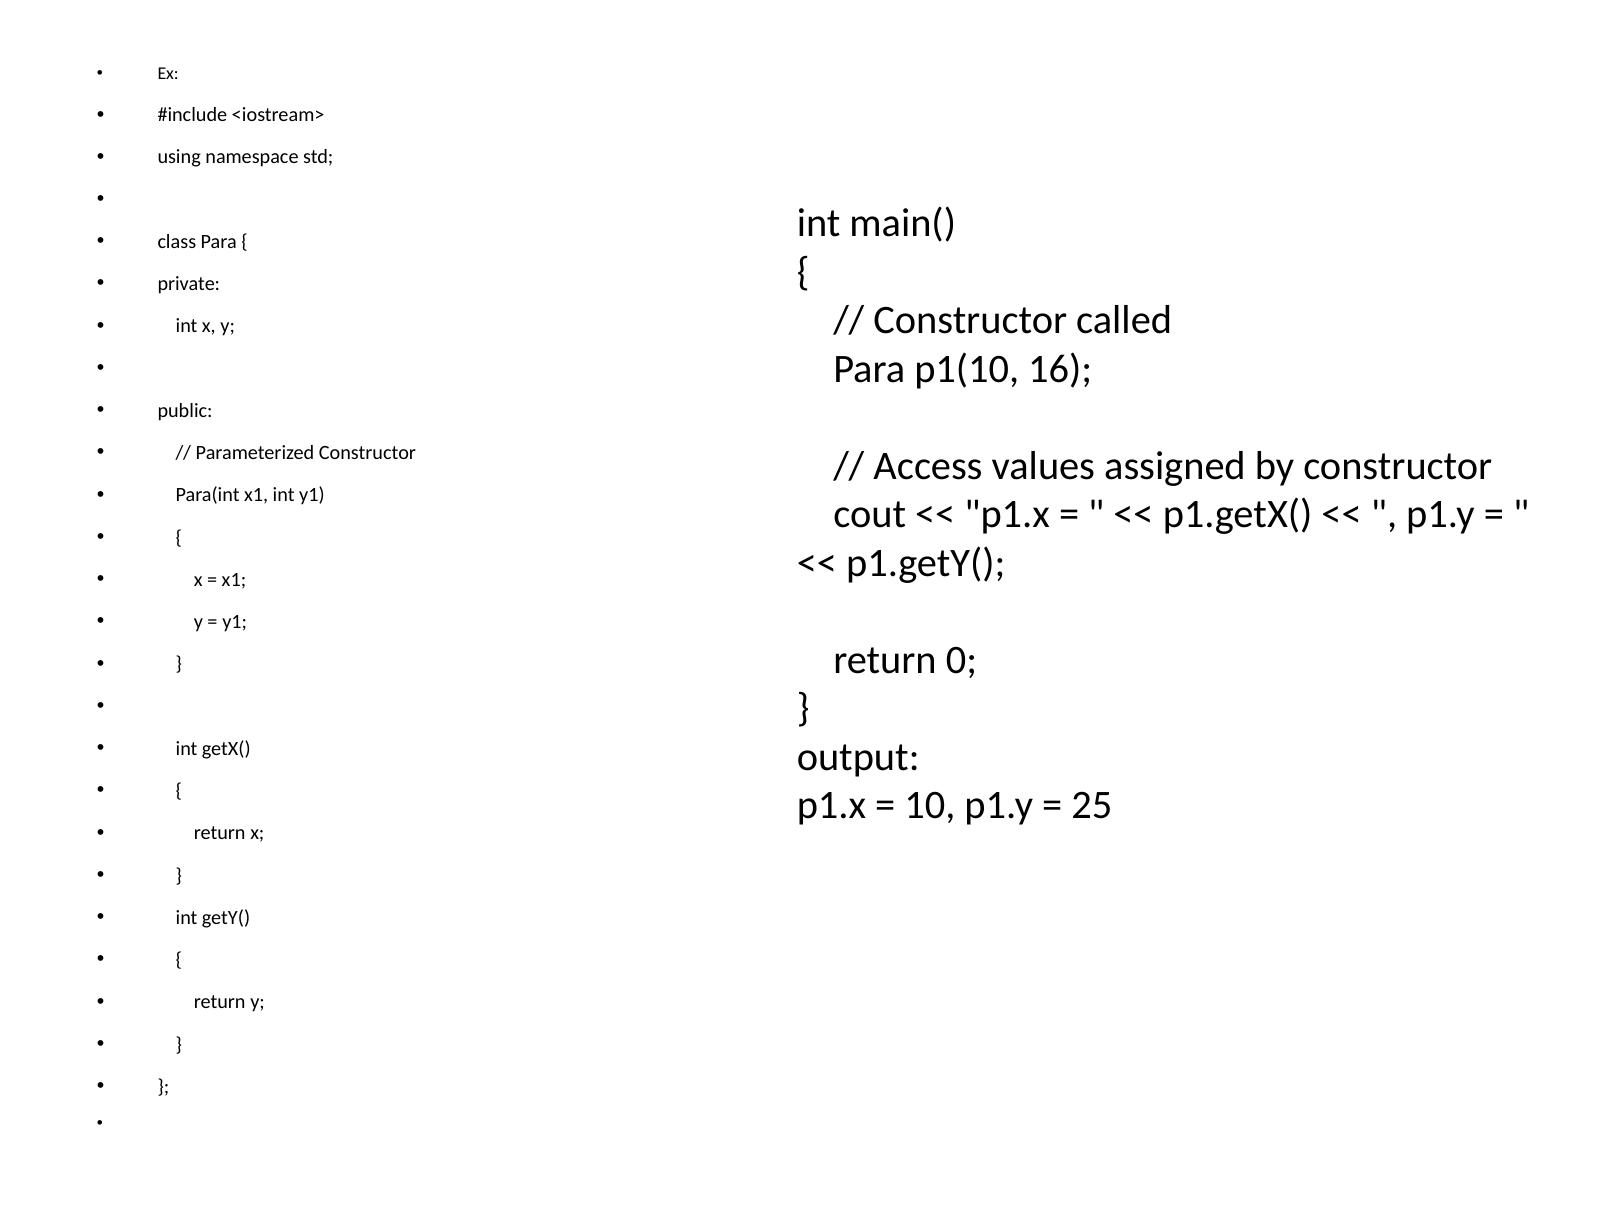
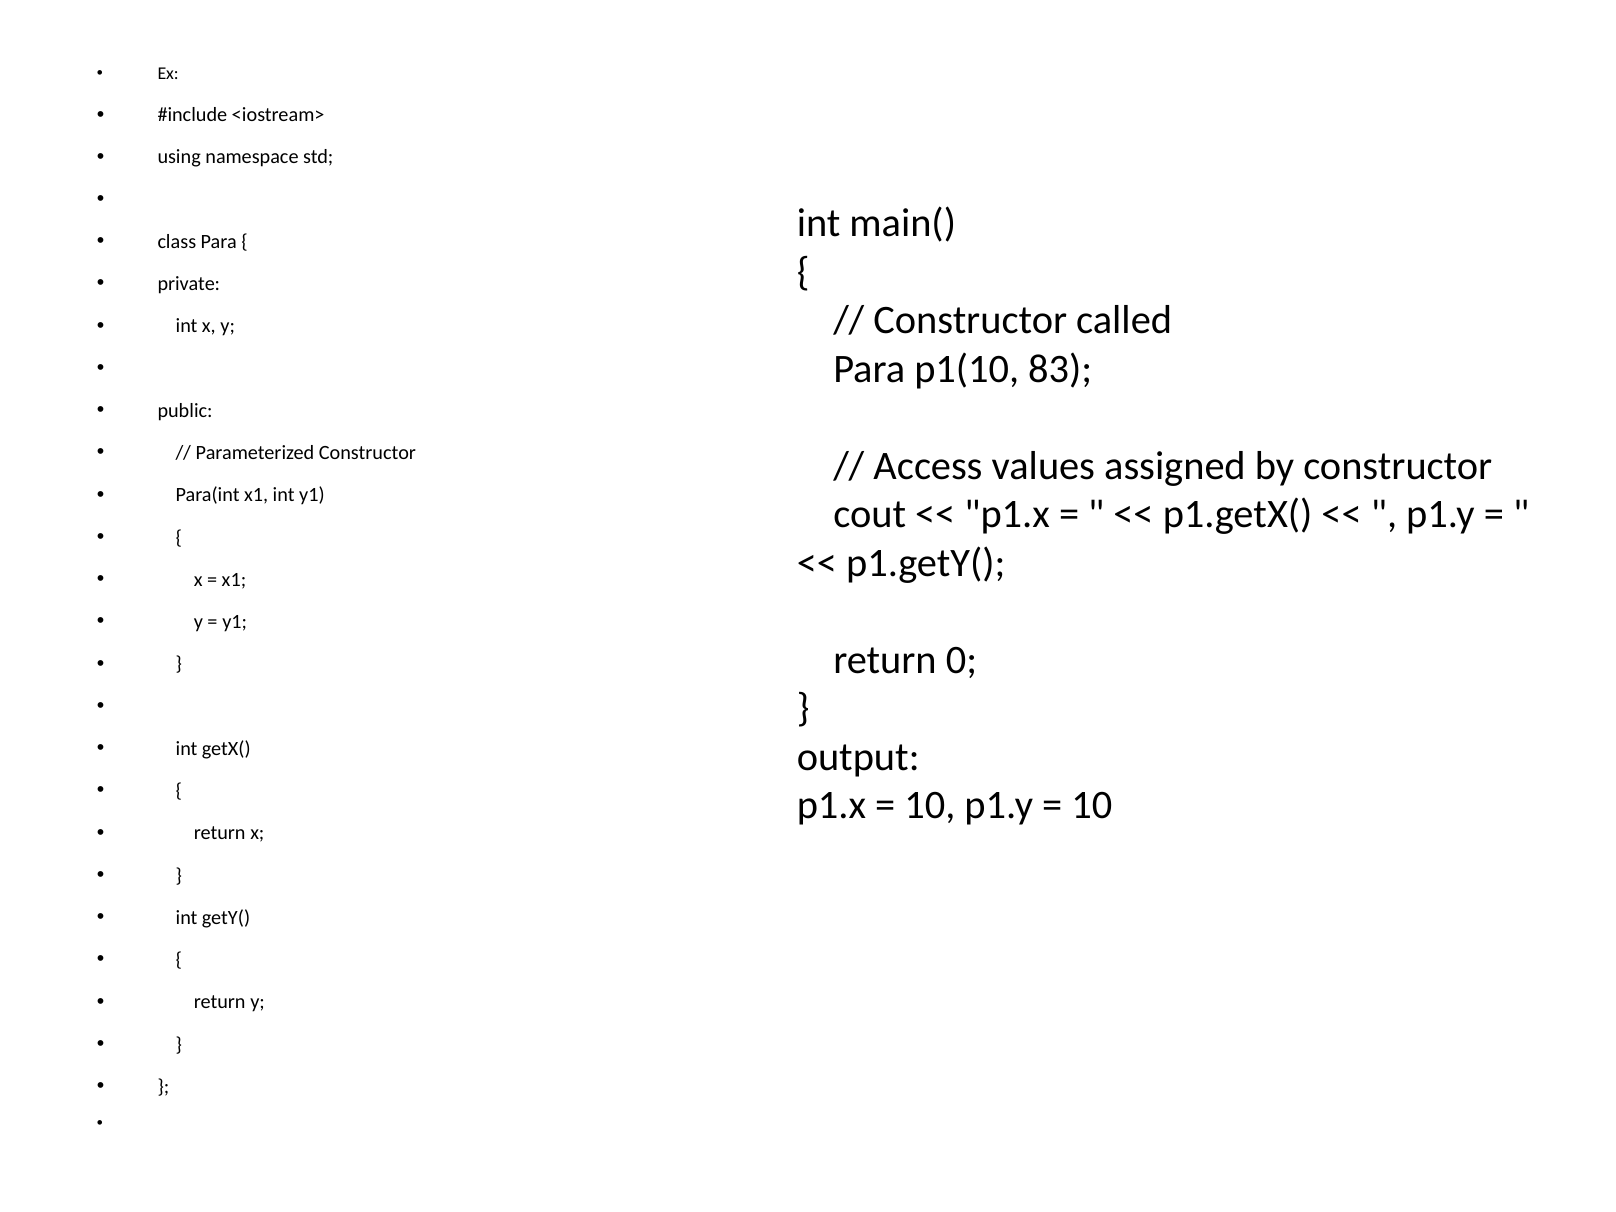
16: 16 -> 83
25 at (1092, 805): 25 -> 10
